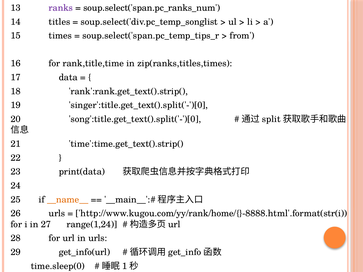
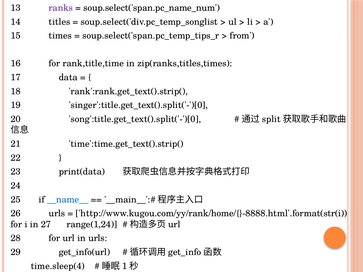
soup.select('span.pc_ranks_num: soup.select('span.pc_ranks_num -> soup.select('span.pc_name_num
__name__ colour: orange -> blue
time.sleep(0: time.sleep(0 -> time.sleep(4
